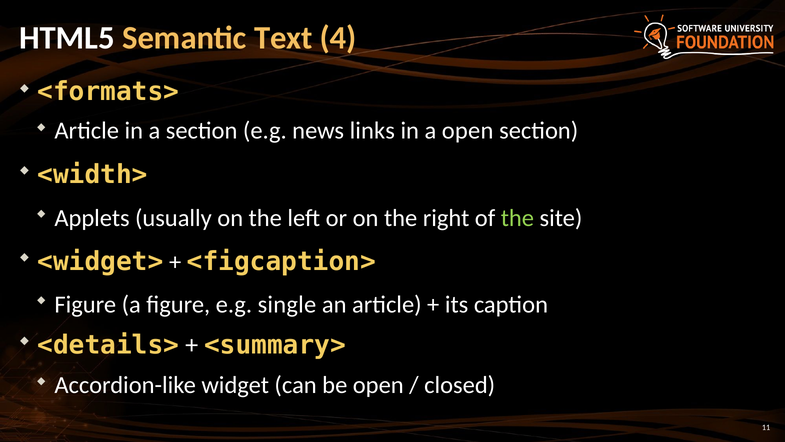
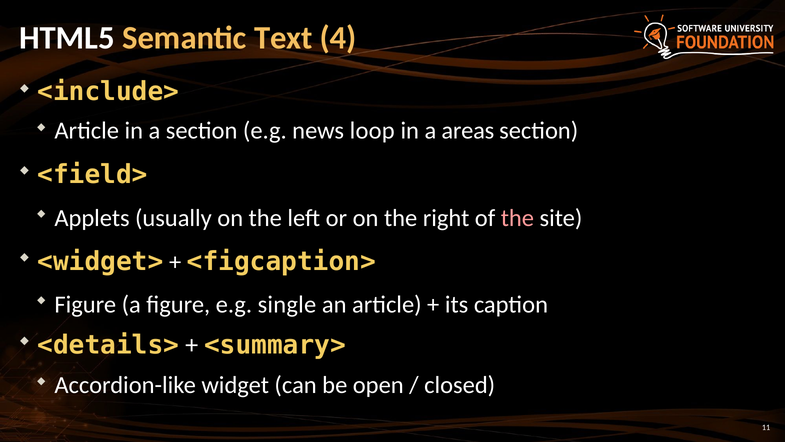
<formats>: <formats> -> <include>
links: links -> loop
a open: open -> areas
<width>: <width> -> <field>
the at (517, 218) colour: light green -> pink
